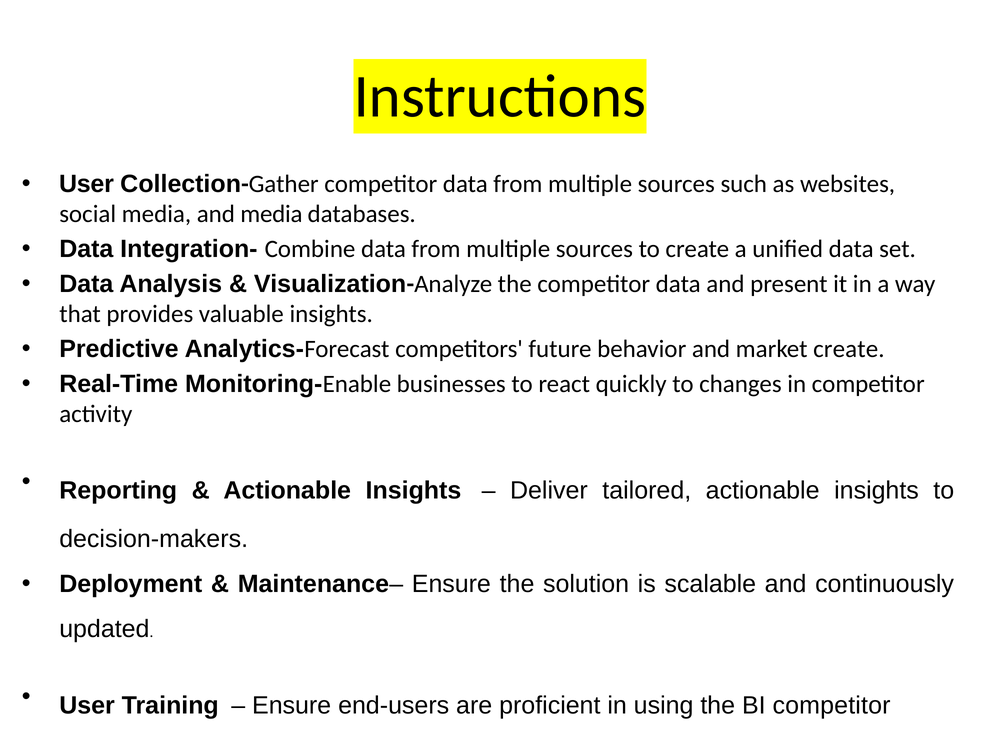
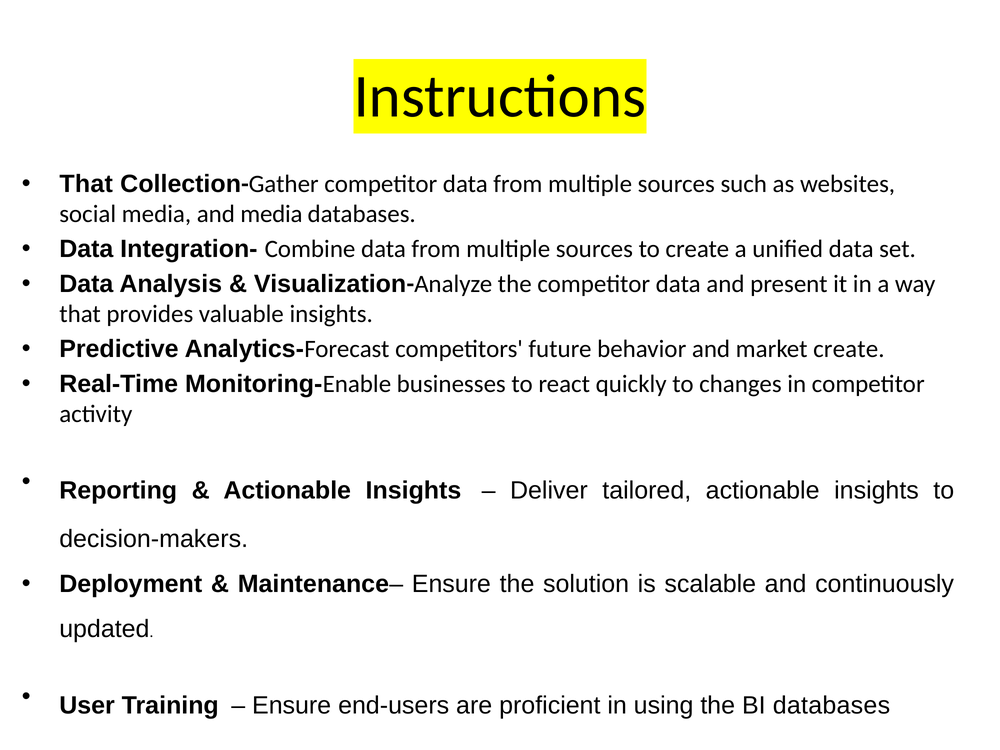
User at (86, 184): User -> That
BI competitor: competitor -> databases
